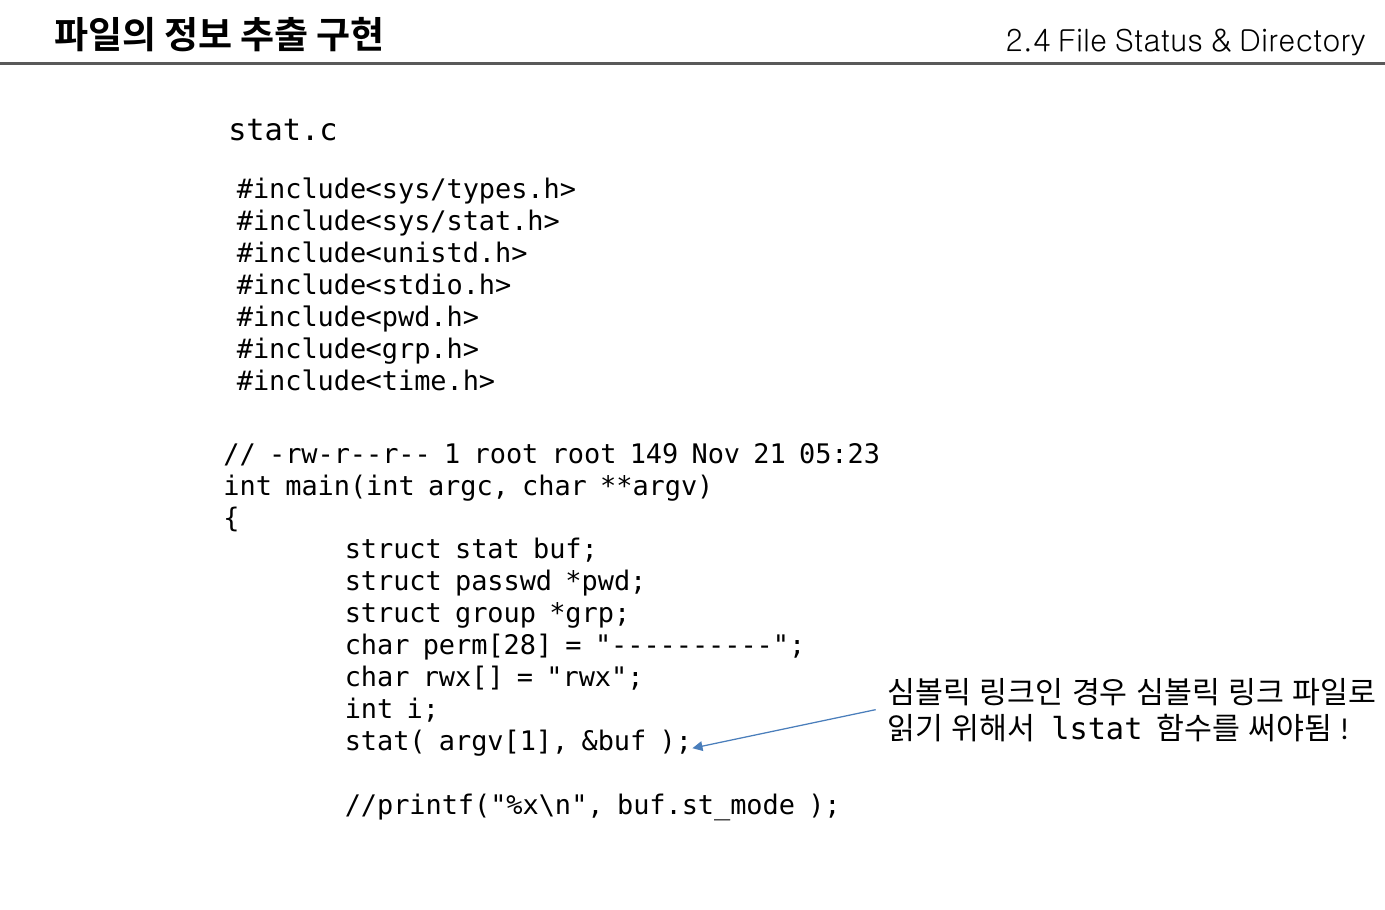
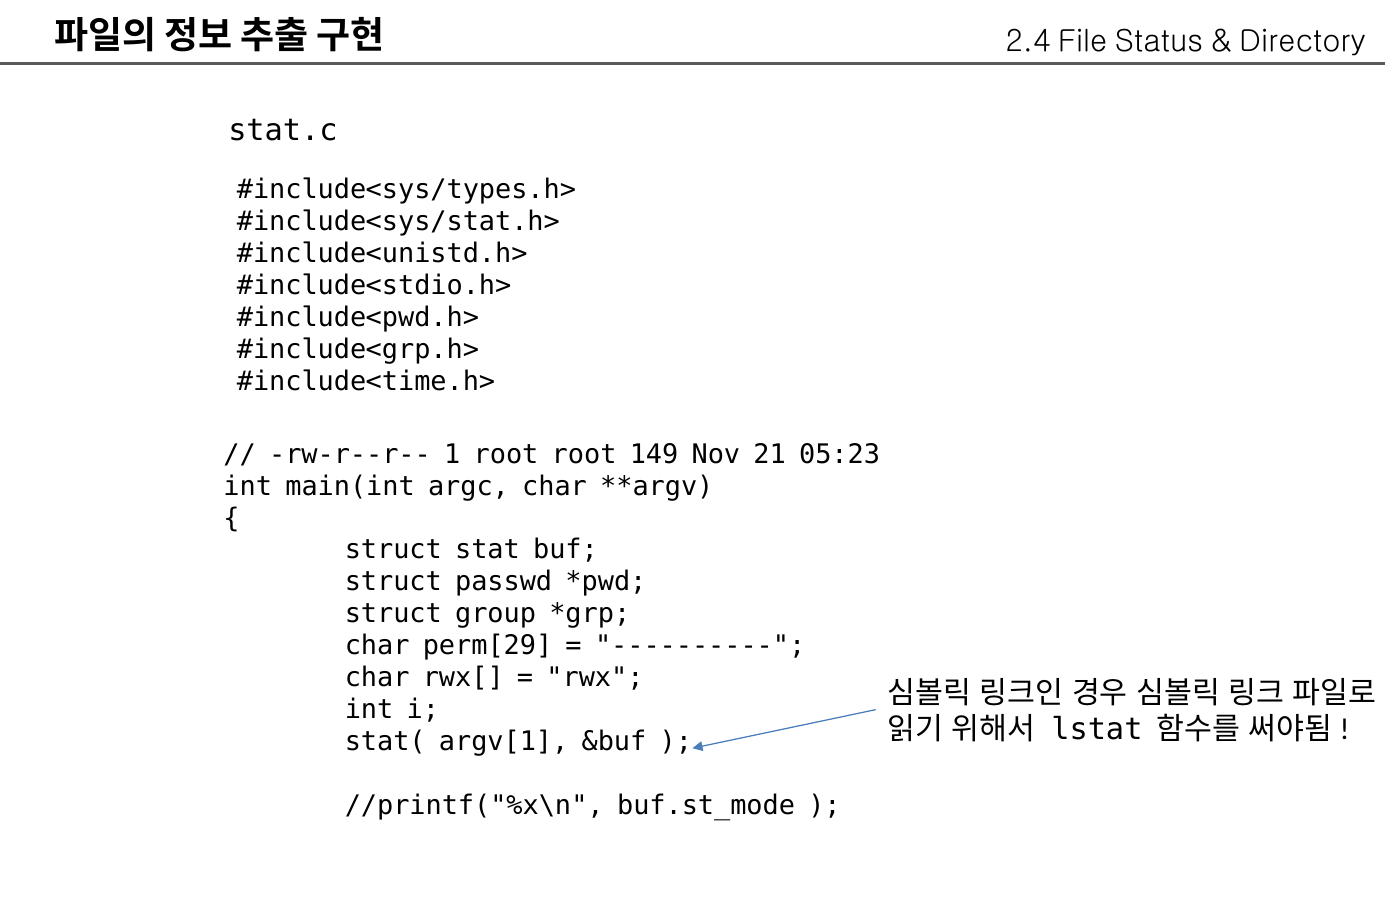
perm[28: perm[28 -> perm[29
